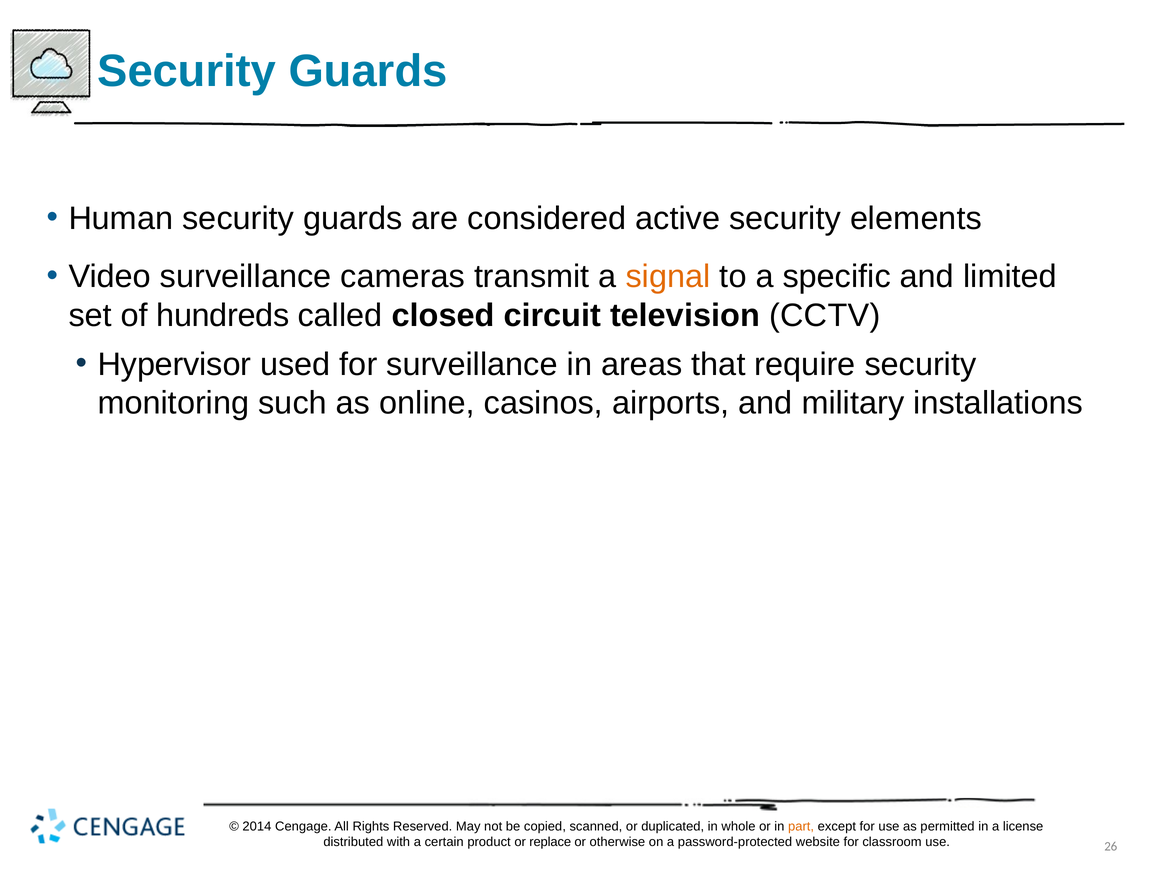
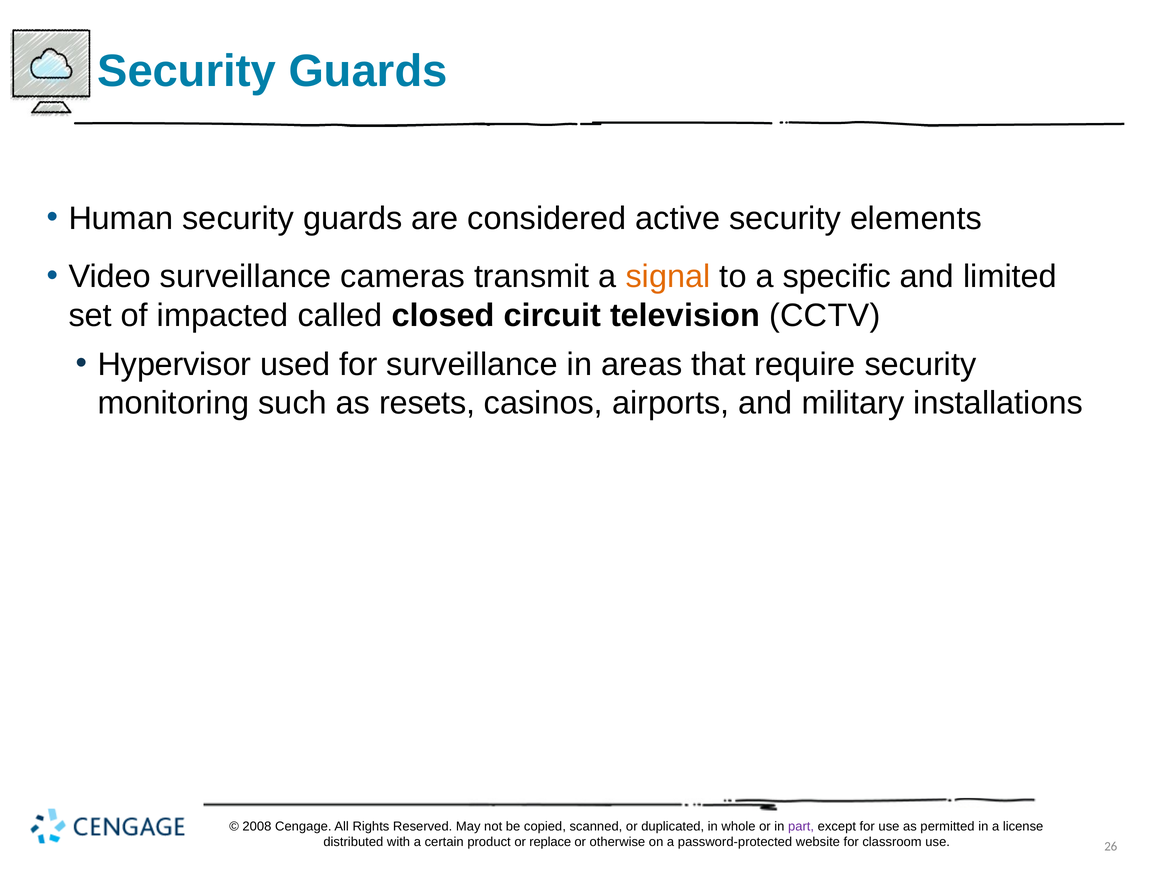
hundreds: hundreds -> impacted
online: online -> resets
2014: 2014 -> 2008
part colour: orange -> purple
